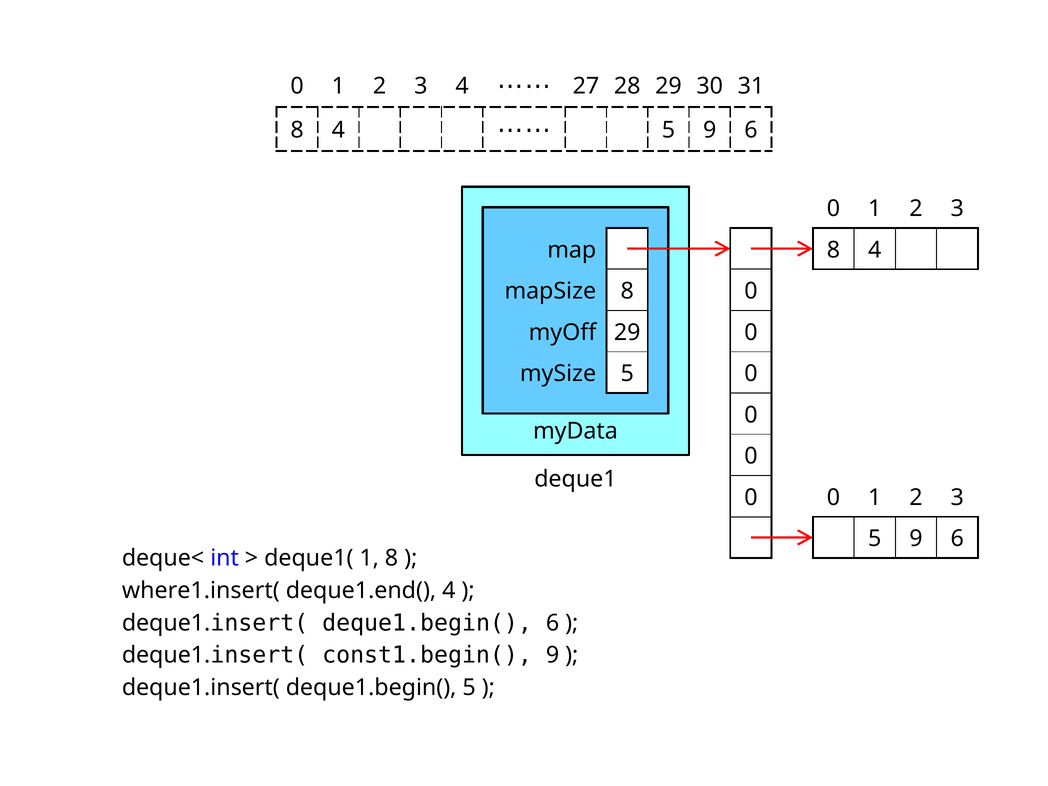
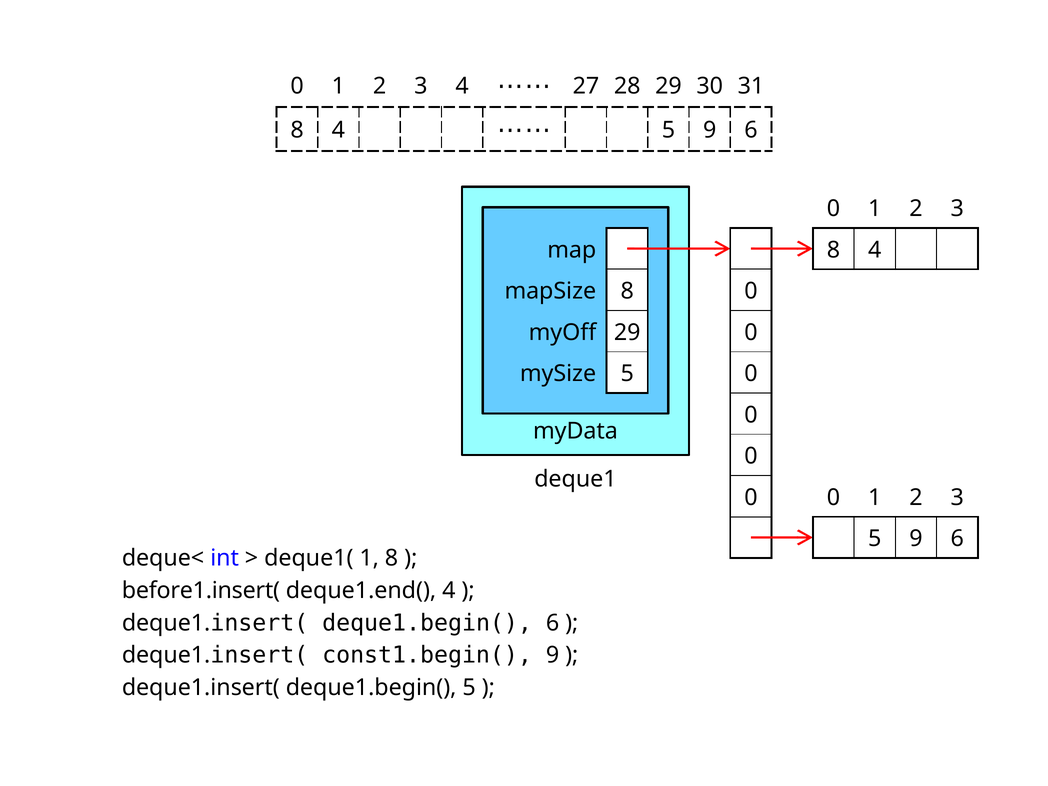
where1.insert(: where1.insert( -> before1.insert(
